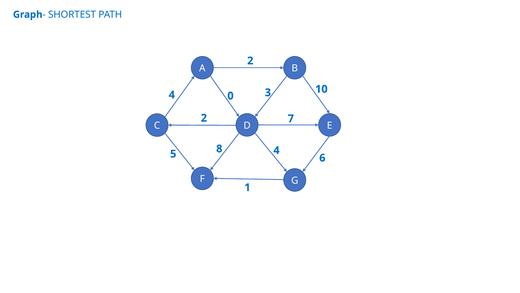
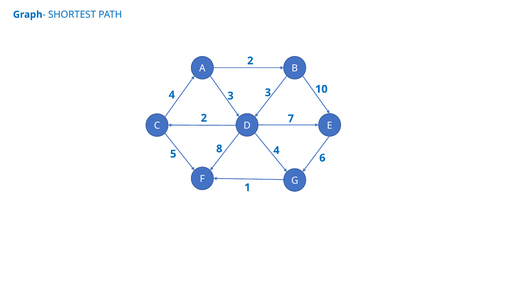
0 at (231, 96): 0 -> 3
